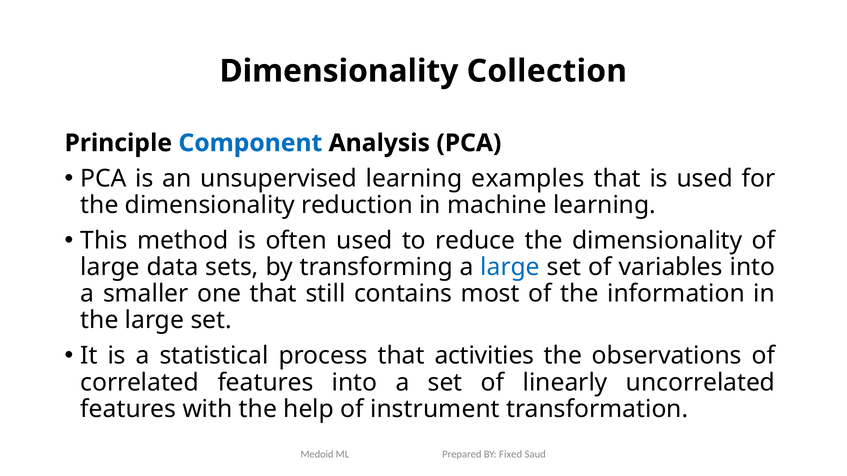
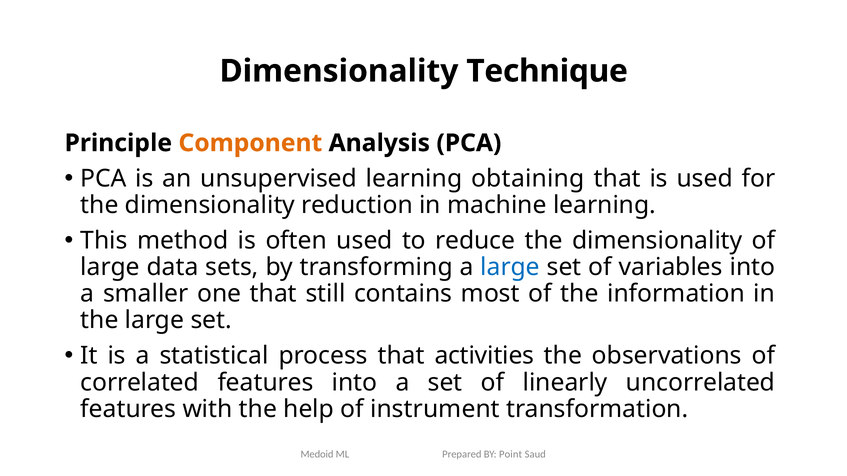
Collection: Collection -> Technique
Component colour: blue -> orange
examples: examples -> obtaining
Fixed: Fixed -> Point
